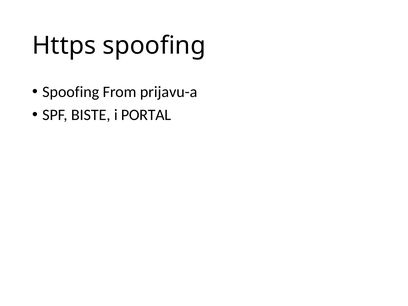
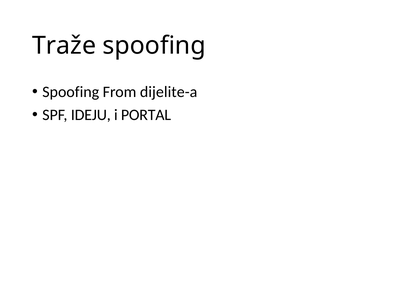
Https: Https -> Traže
prijavu-a: prijavu-a -> dijelite-a
BISTE: BISTE -> IDEJU
